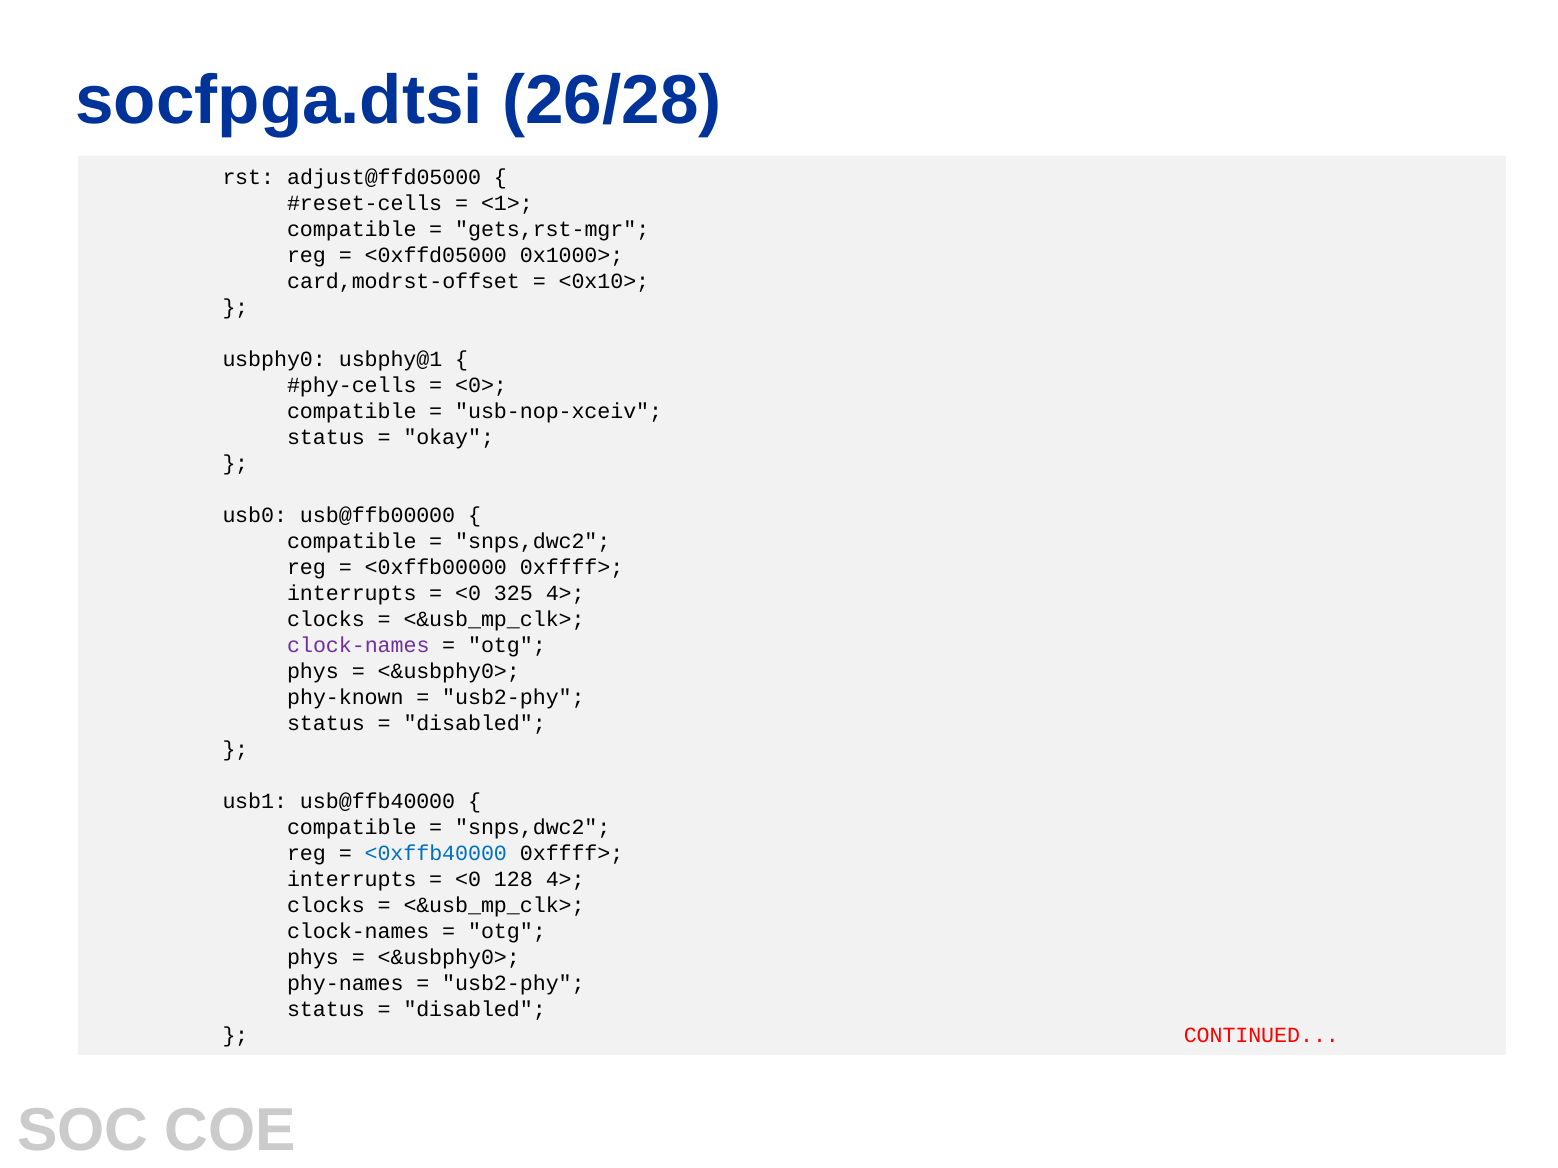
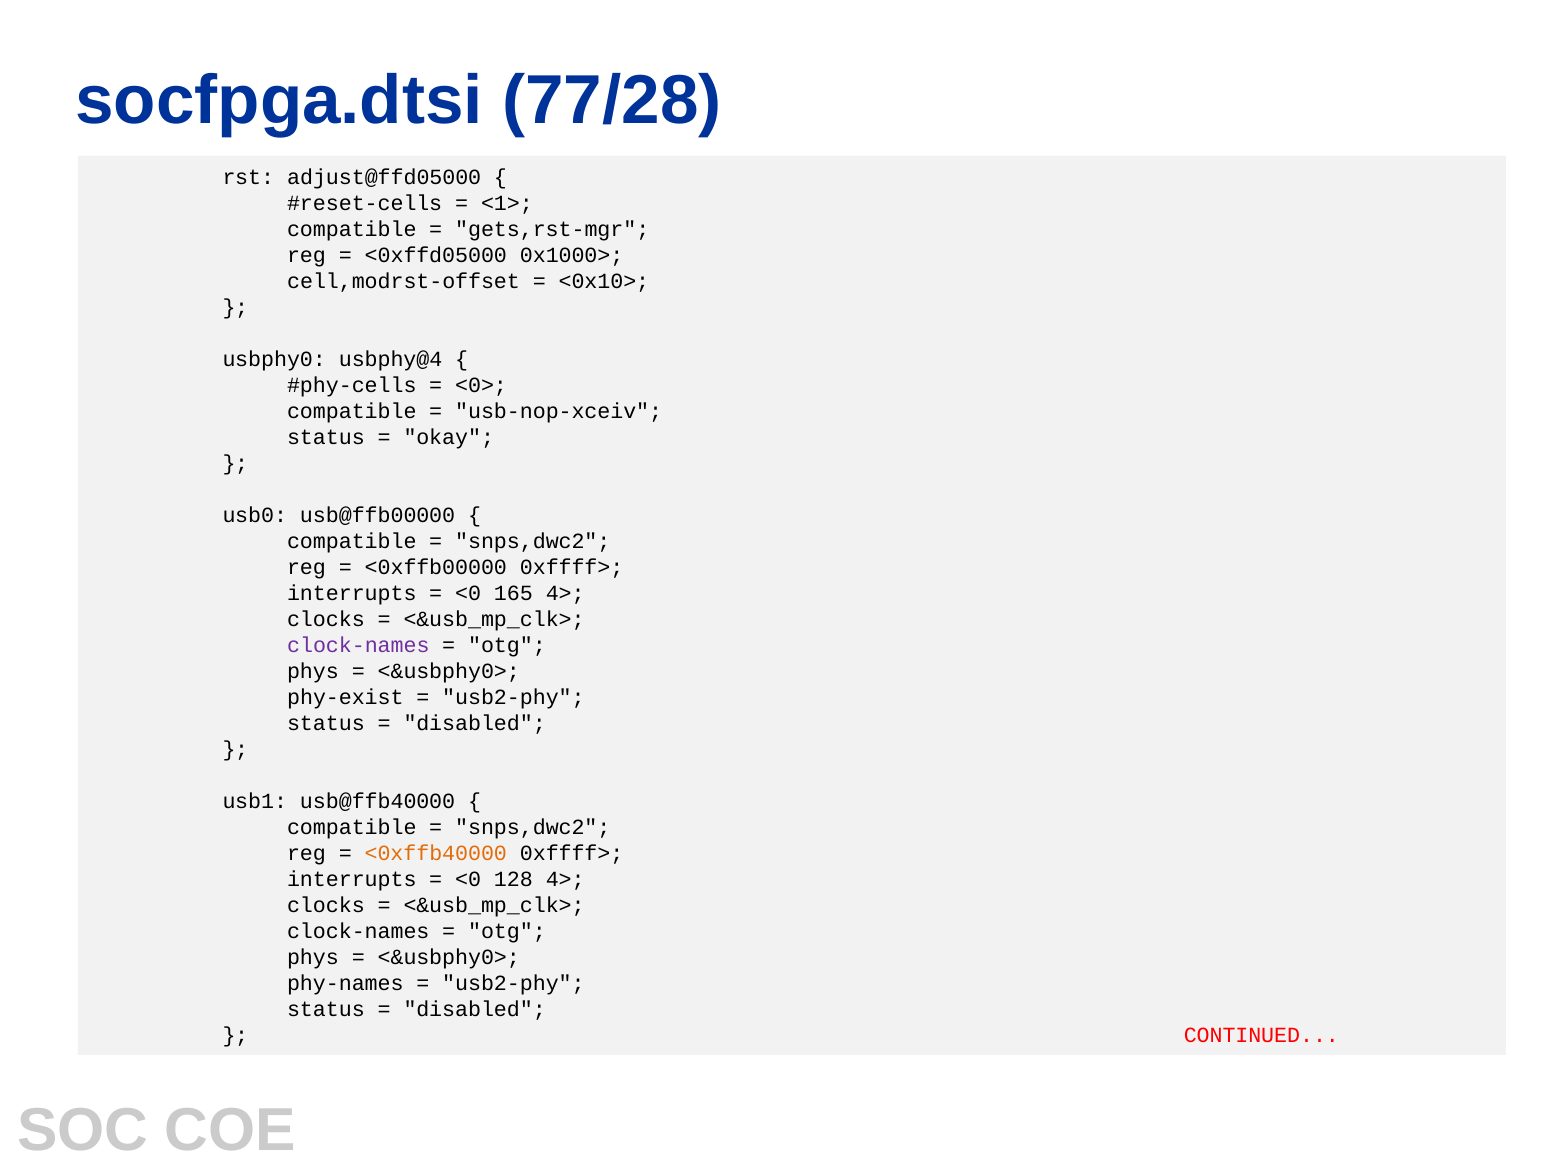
26/28: 26/28 -> 77/28
card,modrst-offset: card,modrst-offset -> cell,modrst-offset
usbphy@1: usbphy@1 -> usbphy@4
325: 325 -> 165
phy-known: phy-known -> phy-exist
<0xffb40000 colour: blue -> orange
